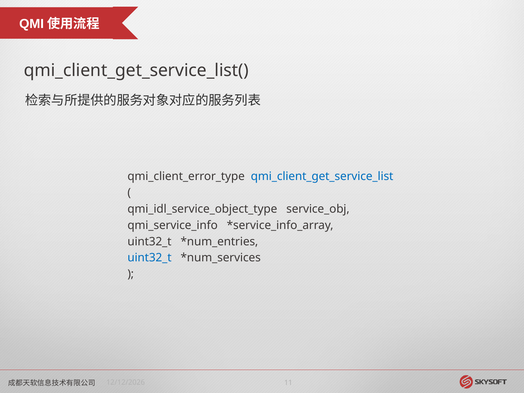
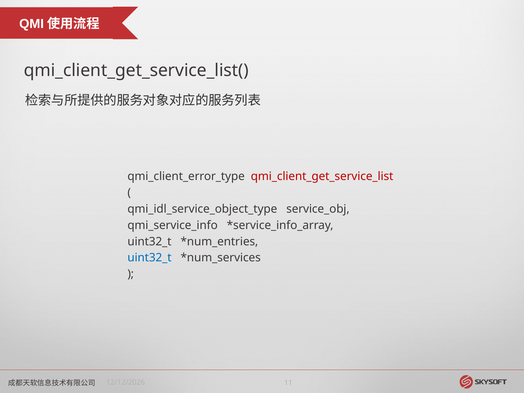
qmi_client_get_service_list colour: blue -> red
